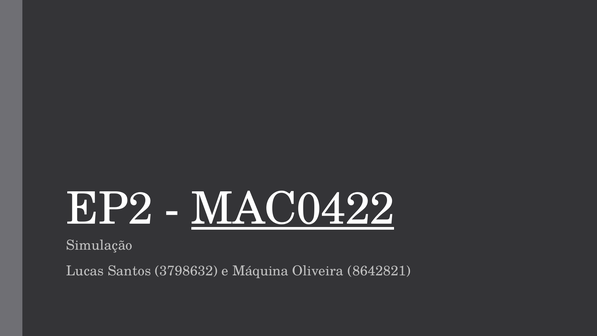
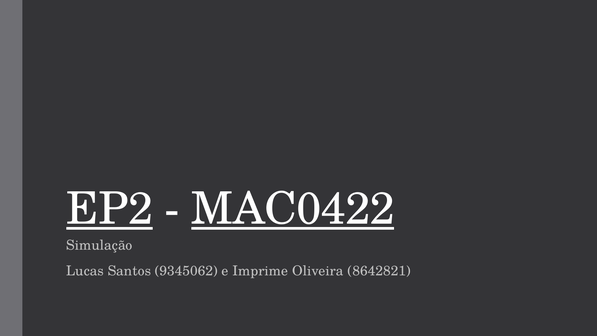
EP2 underline: none -> present
3798632: 3798632 -> 9345062
Máquina: Máquina -> Imprime
